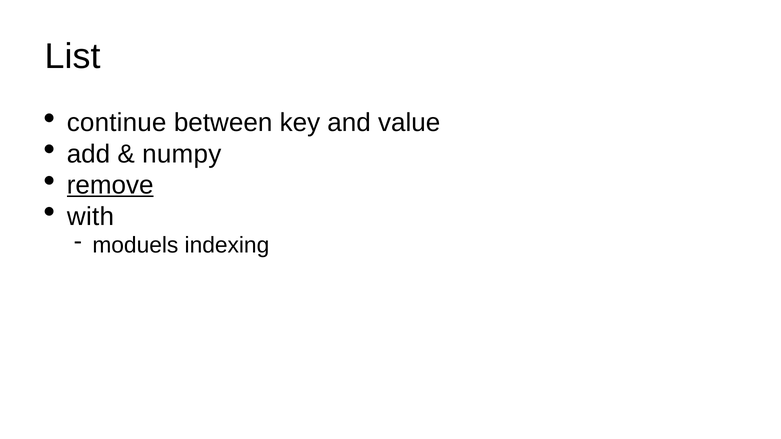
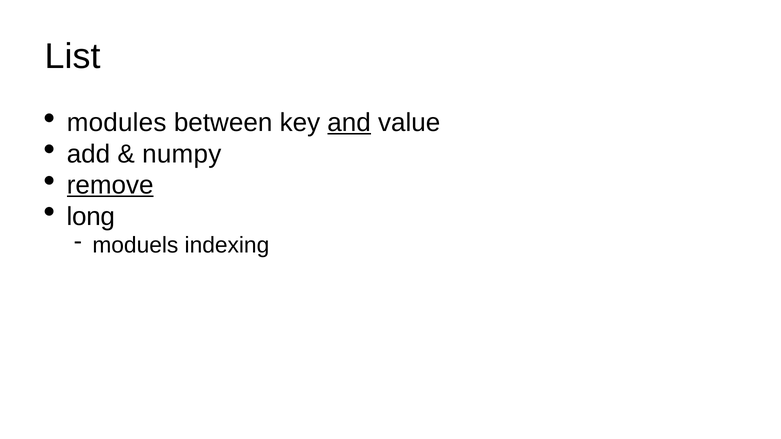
continue: continue -> modules
and underline: none -> present
with: with -> long
